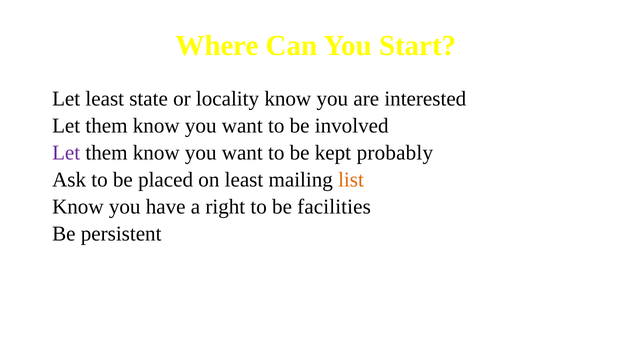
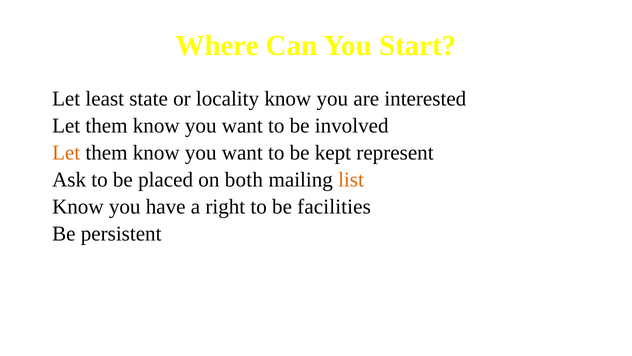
Let at (66, 153) colour: purple -> orange
probably: probably -> represent
on least: least -> both
